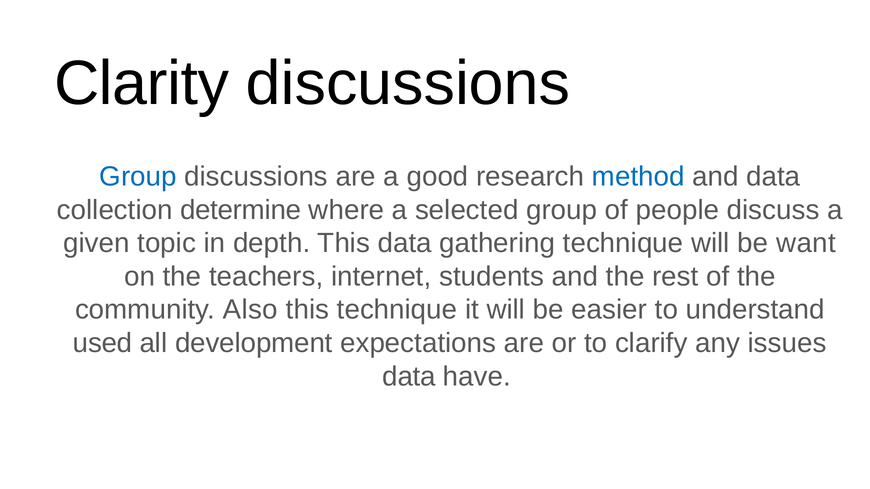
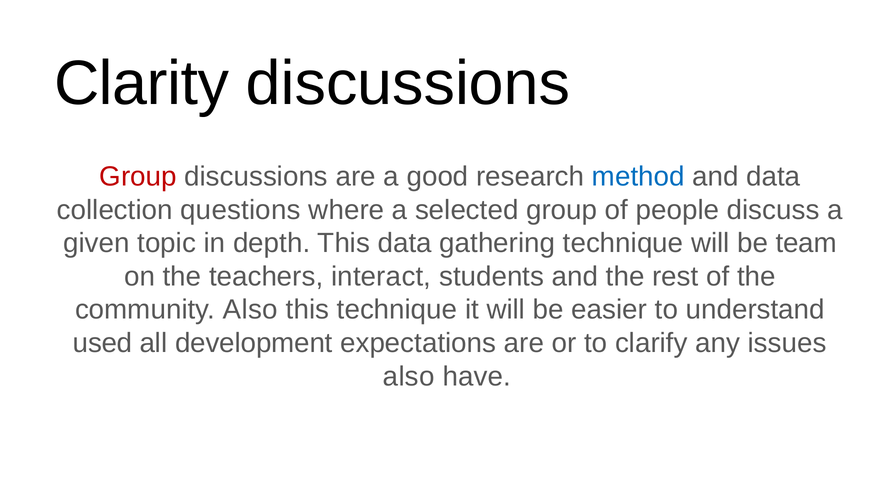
Group at (138, 177) colour: blue -> red
determine: determine -> questions
want: want -> team
internet: internet -> interact
data at (409, 377): data -> also
